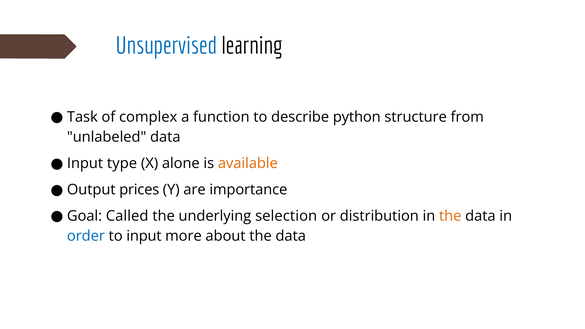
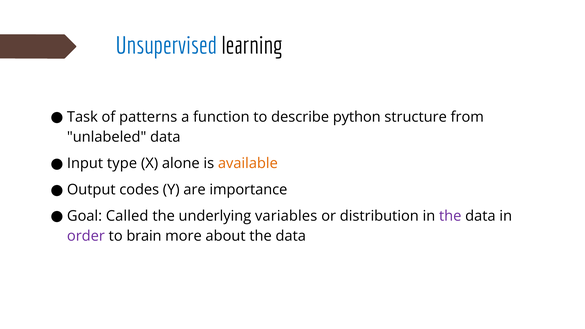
complex: complex -> patterns
prices: prices -> codes
selection: selection -> variables
the at (450, 216) colour: orange -> purple
order colour: blue -> purple
to input: input -> brain
